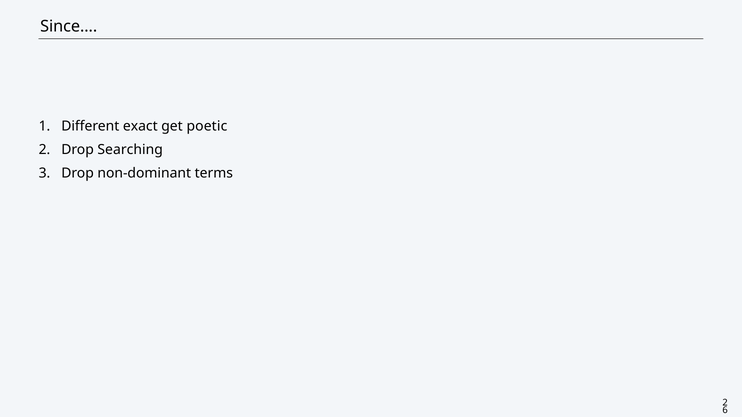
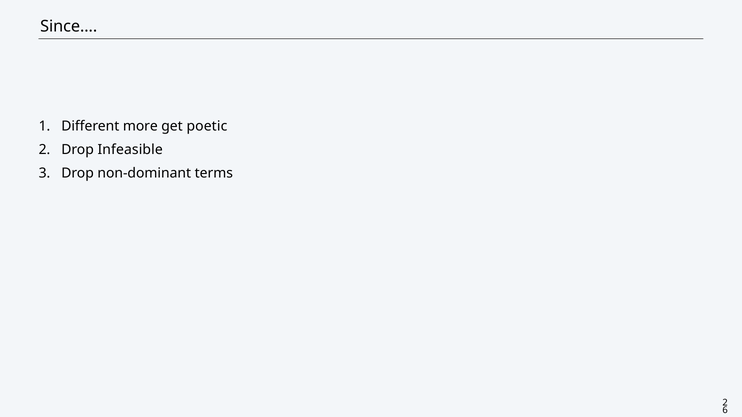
exact: exact -> more
Searching: Searching -> Infeasible
